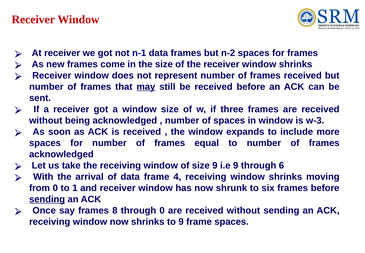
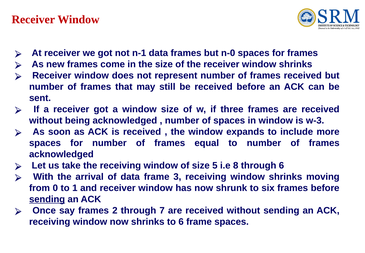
n-2: n-2 -> n-0
may underline: present -> none
size 9: 9 -> 5
i.e 9: 9 -> 8
4: 4 -> 3
8: 8 -> 2
through 0: 0 -> 7
to 9: 9 -> 6
